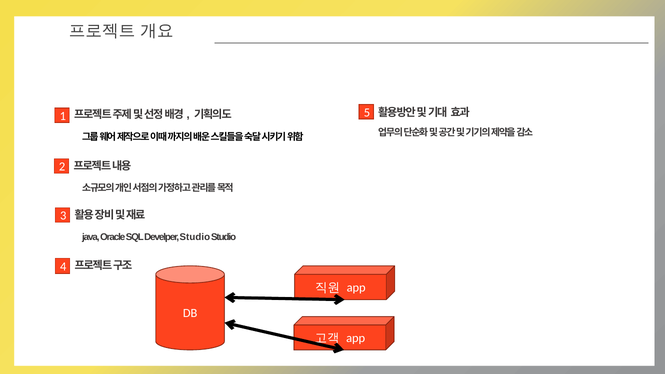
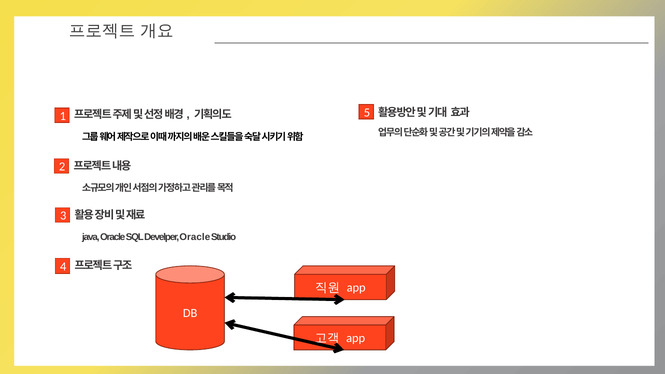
Develper Studio: Studio -> Oracle
